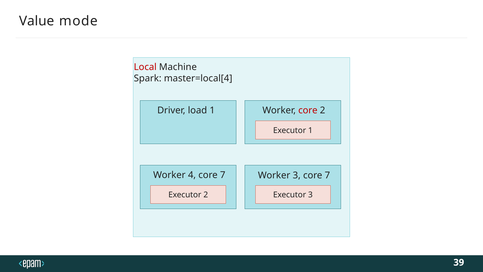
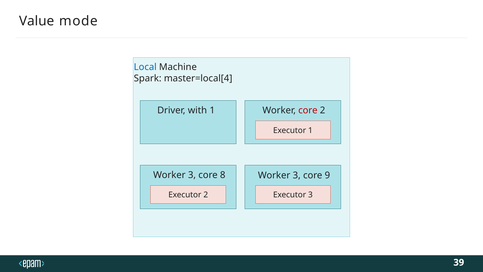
Local colour: red -> blue
load: load -> with
4 at (192, 175): 4 -> 3
7 at (223, 175): 7 -> 8
3 core 7: 7 -> 9
